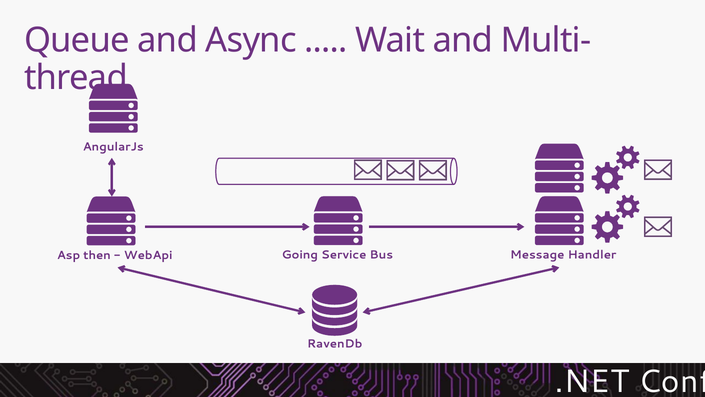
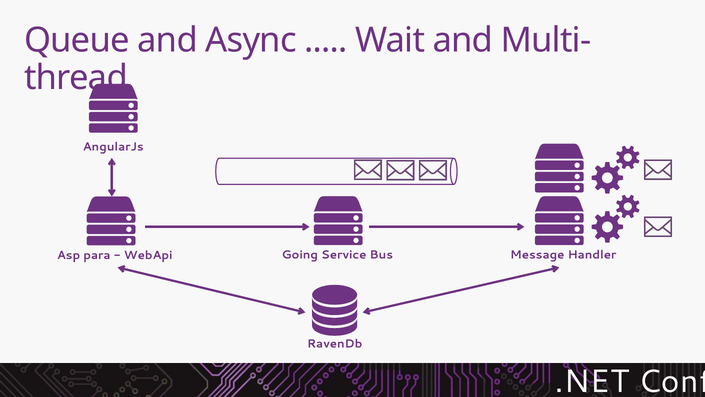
then: then -> para
